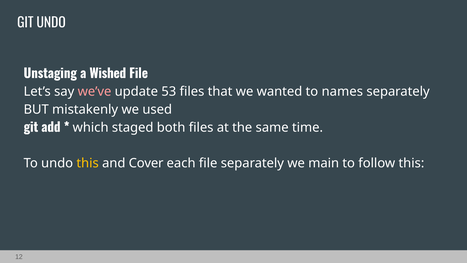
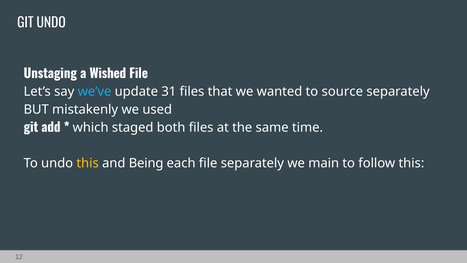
we’ve colour: pink -> light blue
53: 53 -> 31
names: names -> source
Cover: Cover -> Being
